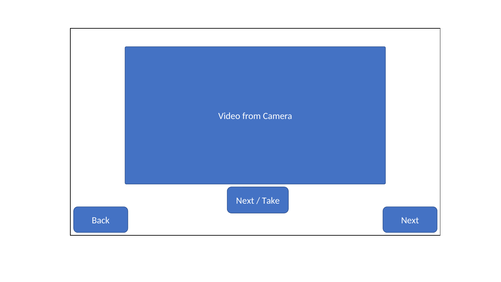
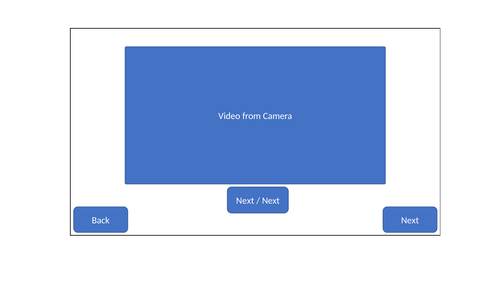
Take at (271, 201): Take -> Next
